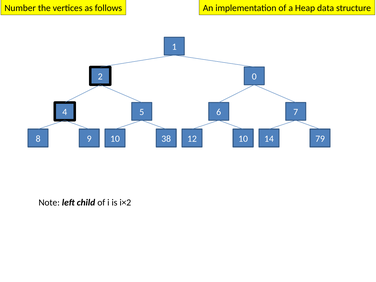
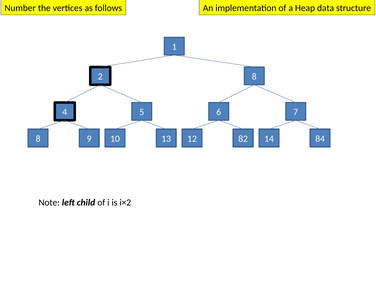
2 0: 0 -> 8
38: 38 -> 13
12 10: 10 -> 82
79: 79 -> 84
